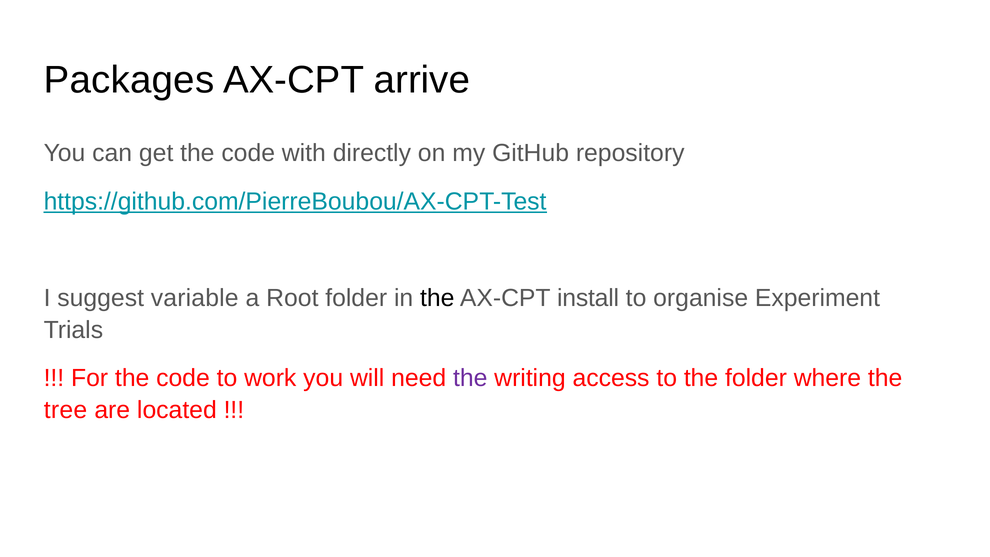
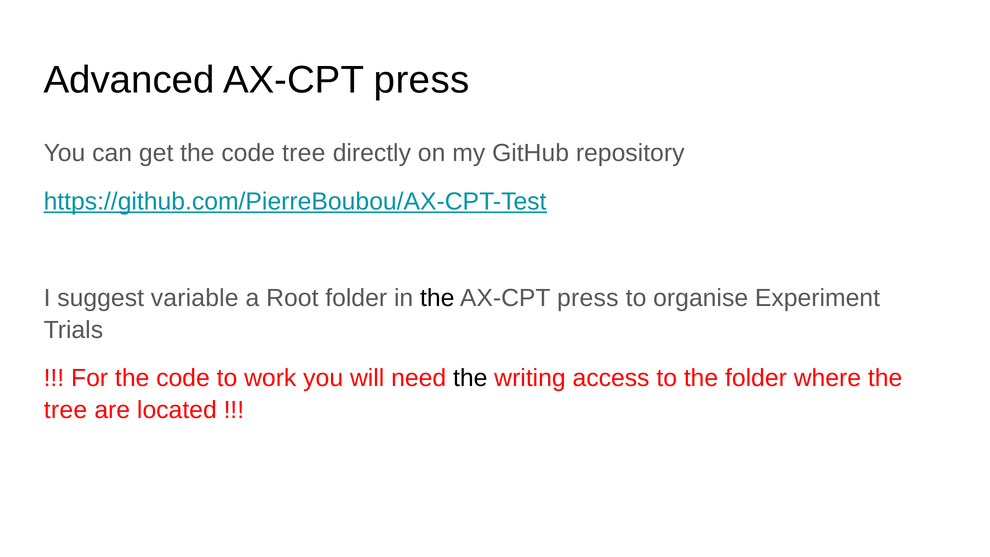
Packages: Packages -> Advanced
arrive at (422, 80): arrive -> press
code with: with -> tree
install at (588, 298): install -> press
the at (470, 378) colour: purple -> black
